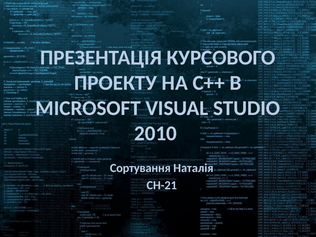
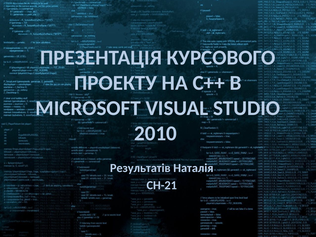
Сортування: Сортування -> Результатів
